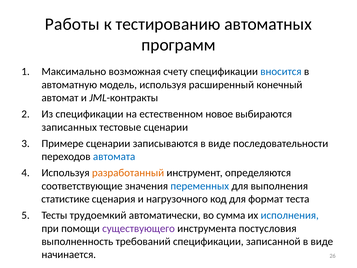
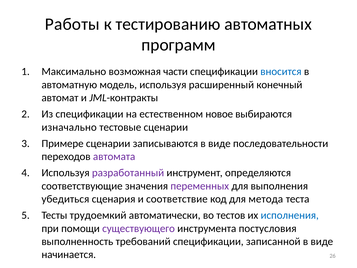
счету: счету -> части
записанных: записанных -> изначально
автомата colour: blue -> purple
разработанный colour: orange -> purple
переменных colour: blue -> purple
статистике: статистике -> убедиться
нагрузочного: нагрузочного -> соответствие
формат: формат -> метода
сумма: сумма -> тестов
